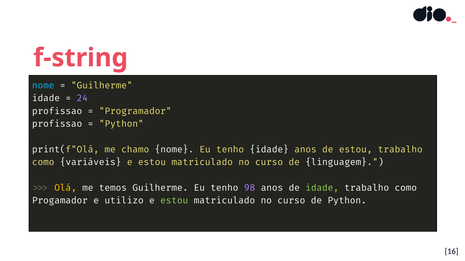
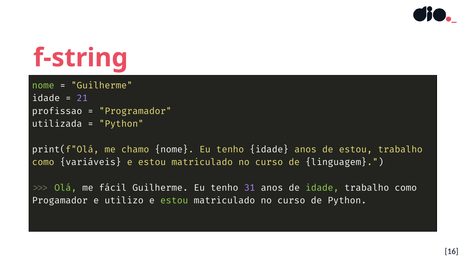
nome at (43, 86) colour: light blue -> light green
24: 24 -> 21
profissao at (57, 124): profissao -> utilizada
Olá colour: yellow -> light green
temos: temos -> fácil
98: 98 -> 31
